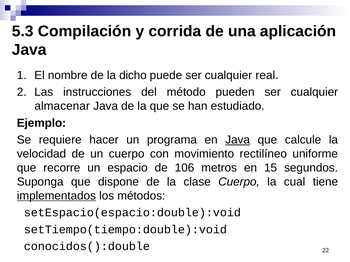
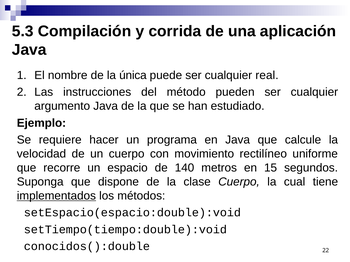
dicho: dicho -> única
almacenar: almacenar -> argumento
Java at (238, 140) underline: present -> none
106: 106 -> 140
